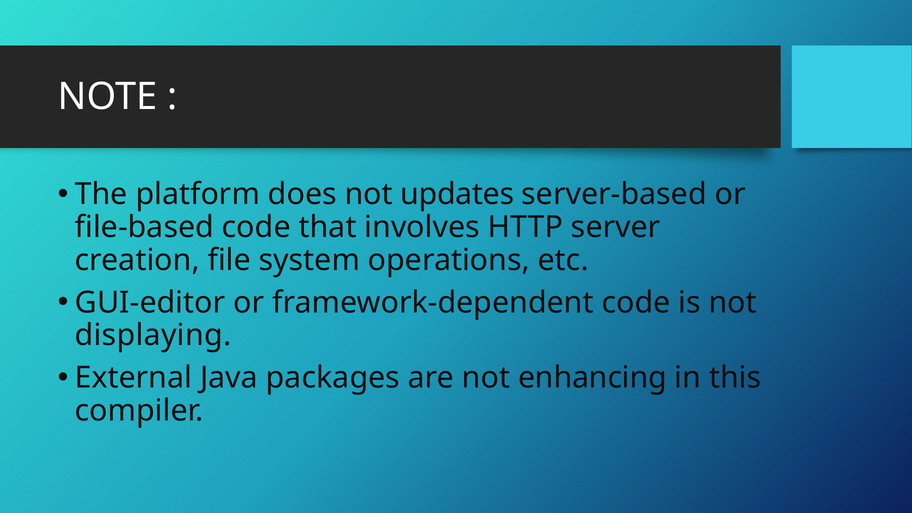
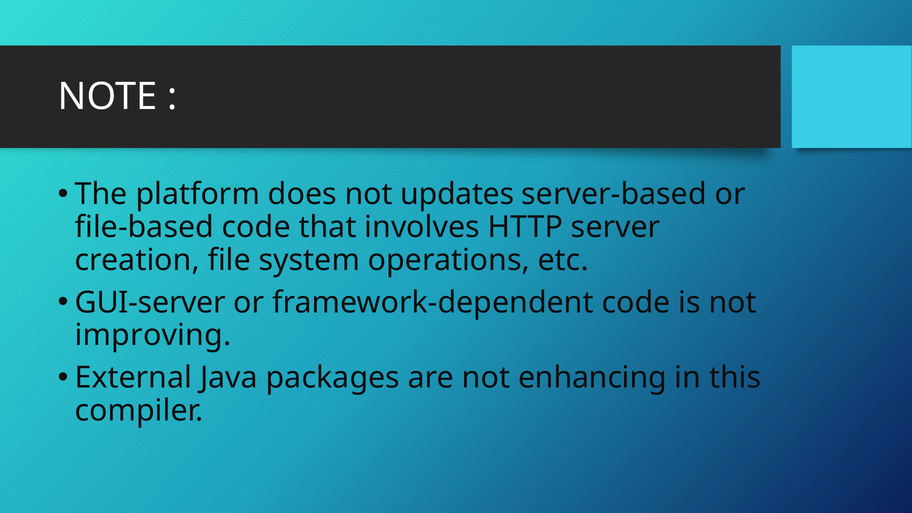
GUI-editor: GUI-editor -> GUI-server
displaying: displaying -> improving
